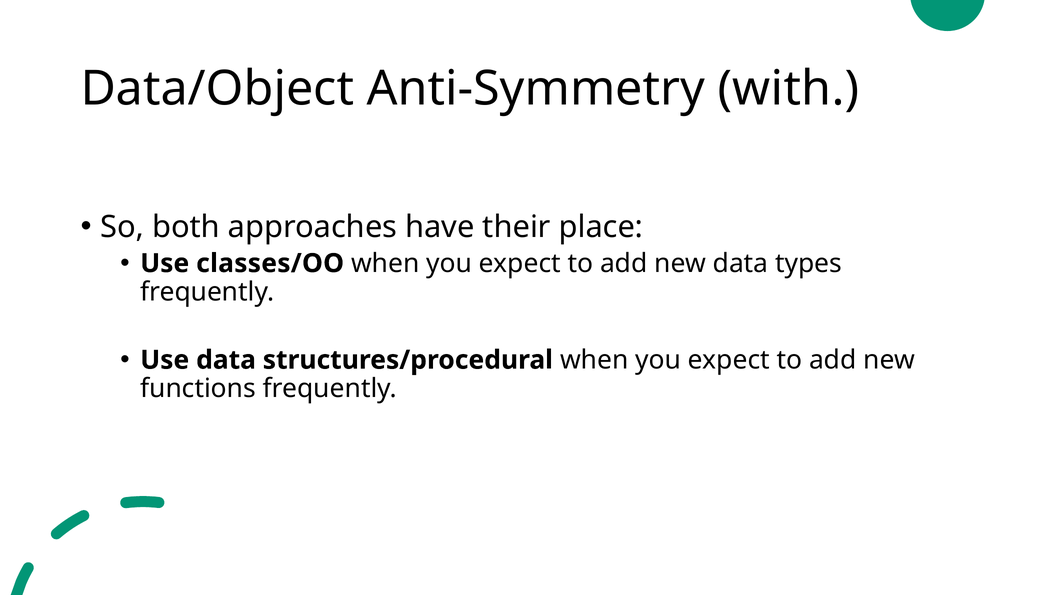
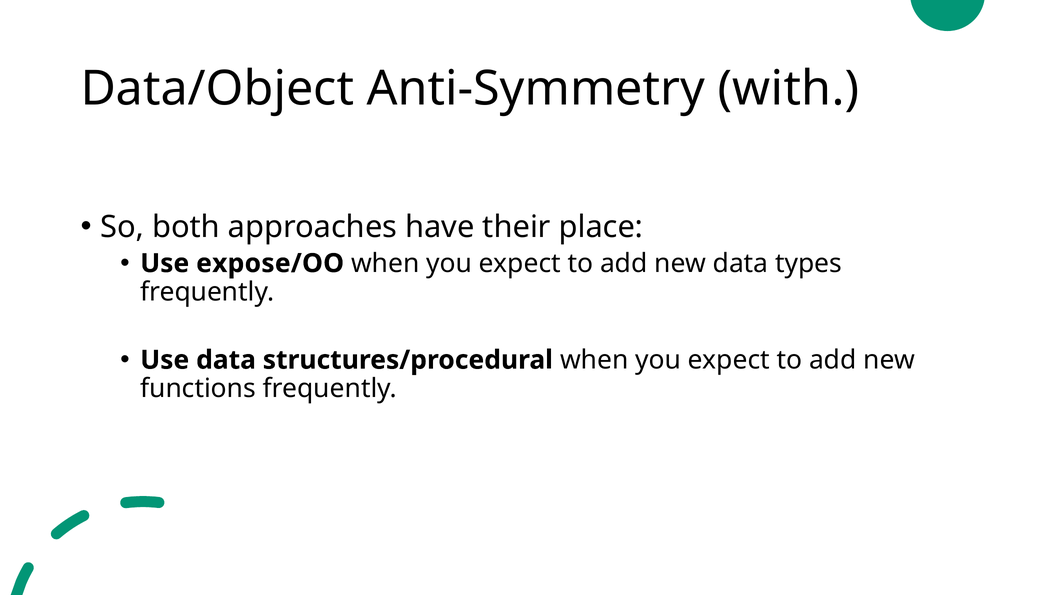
classes/OO: classes/OO -> expose/OO
